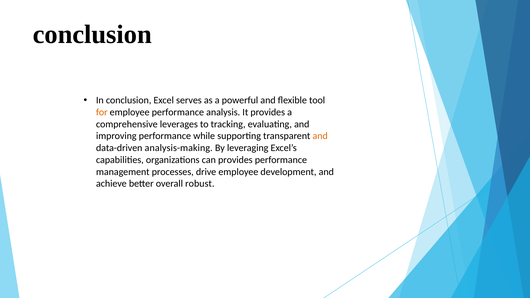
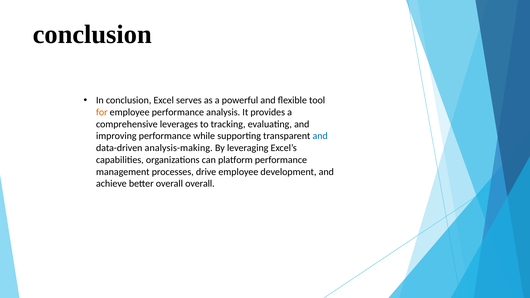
and at (320, 136) colour: orange -> blue
can provides: provides -> platform
overall robust: robust -> overall
